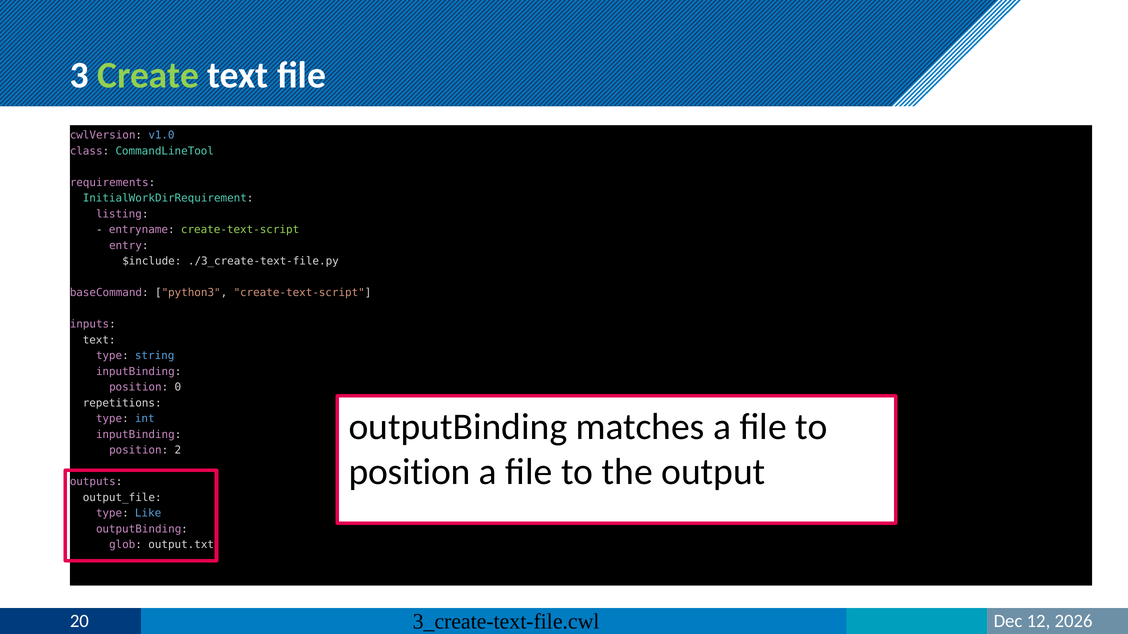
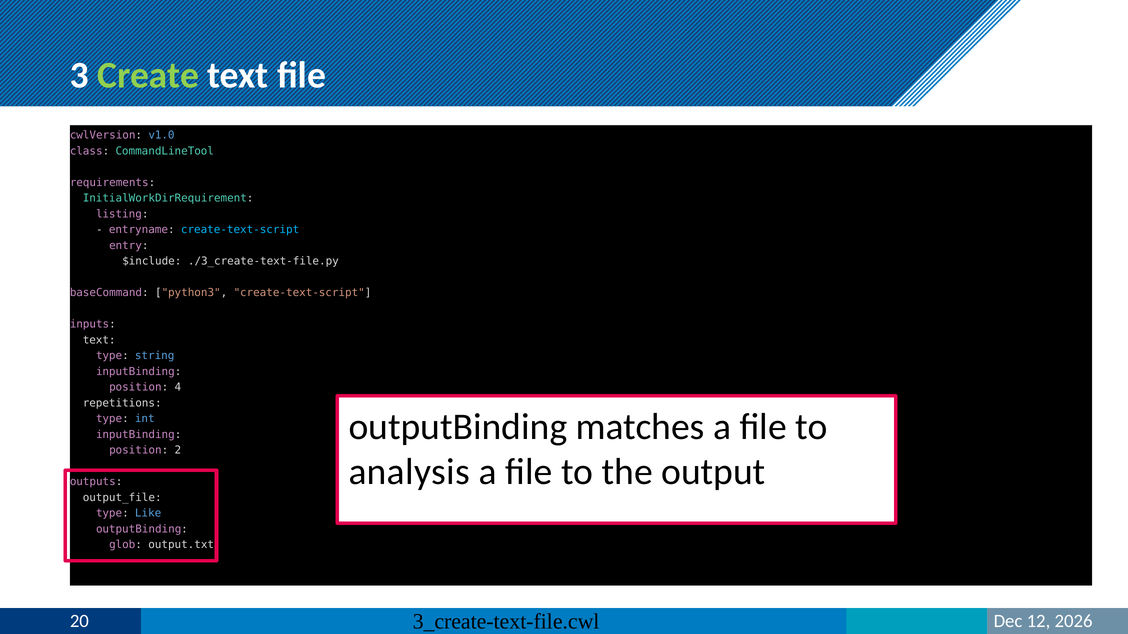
create-text-script at (240, 230) colour: light green -> light blue
0: 0 -> 4
position at (410, 472): position -> analysis
